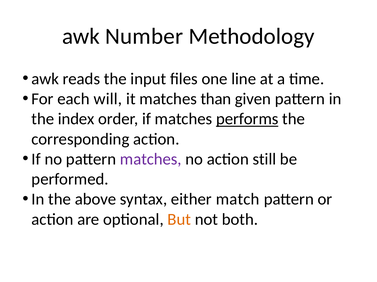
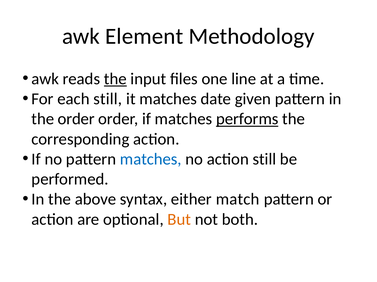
Number: Number -> Element
the at (115, 79) underline: none -> present
each will: will -> still
than: than -> date
the index: index -> order
matches at (151, 160) colour: purple -> blue
